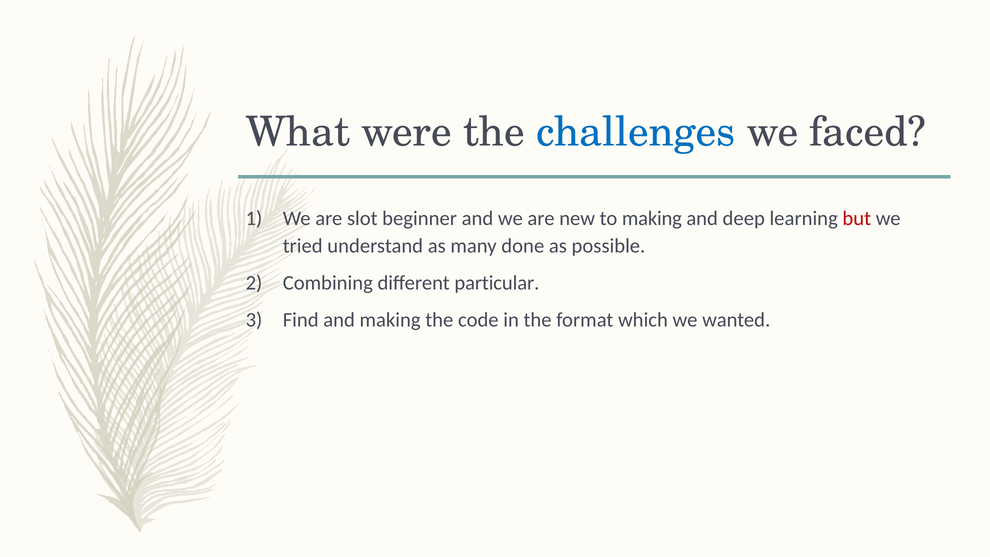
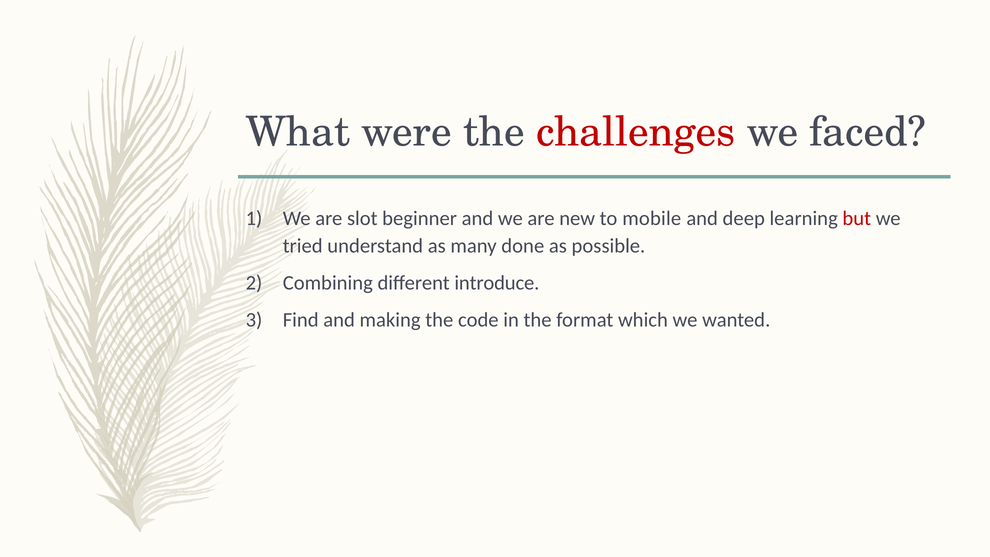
challenges colour: blue -> red
to making: making -> mobile
particular: particular -> introduce
